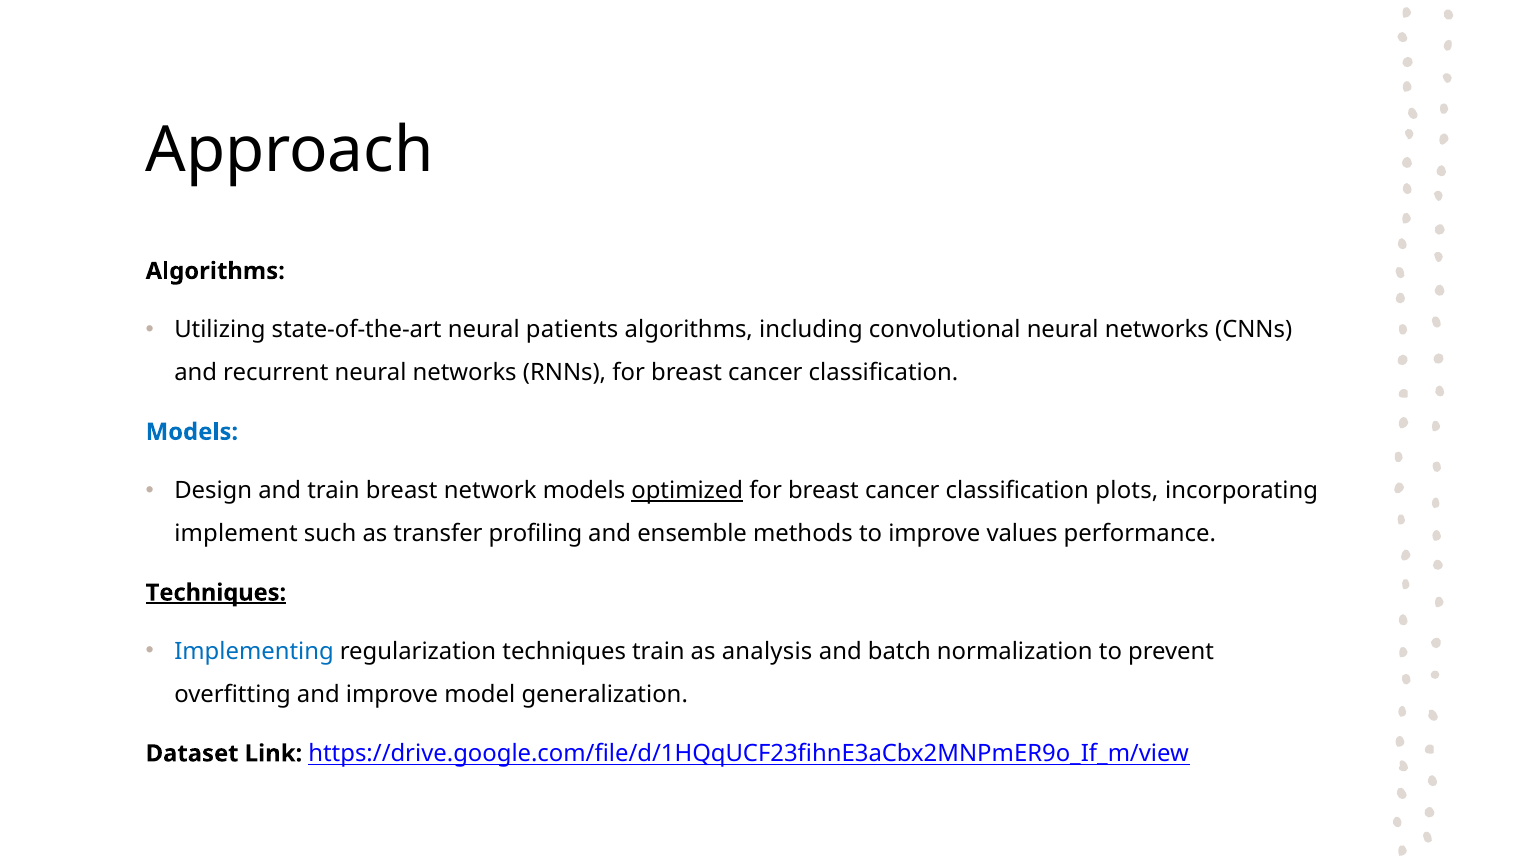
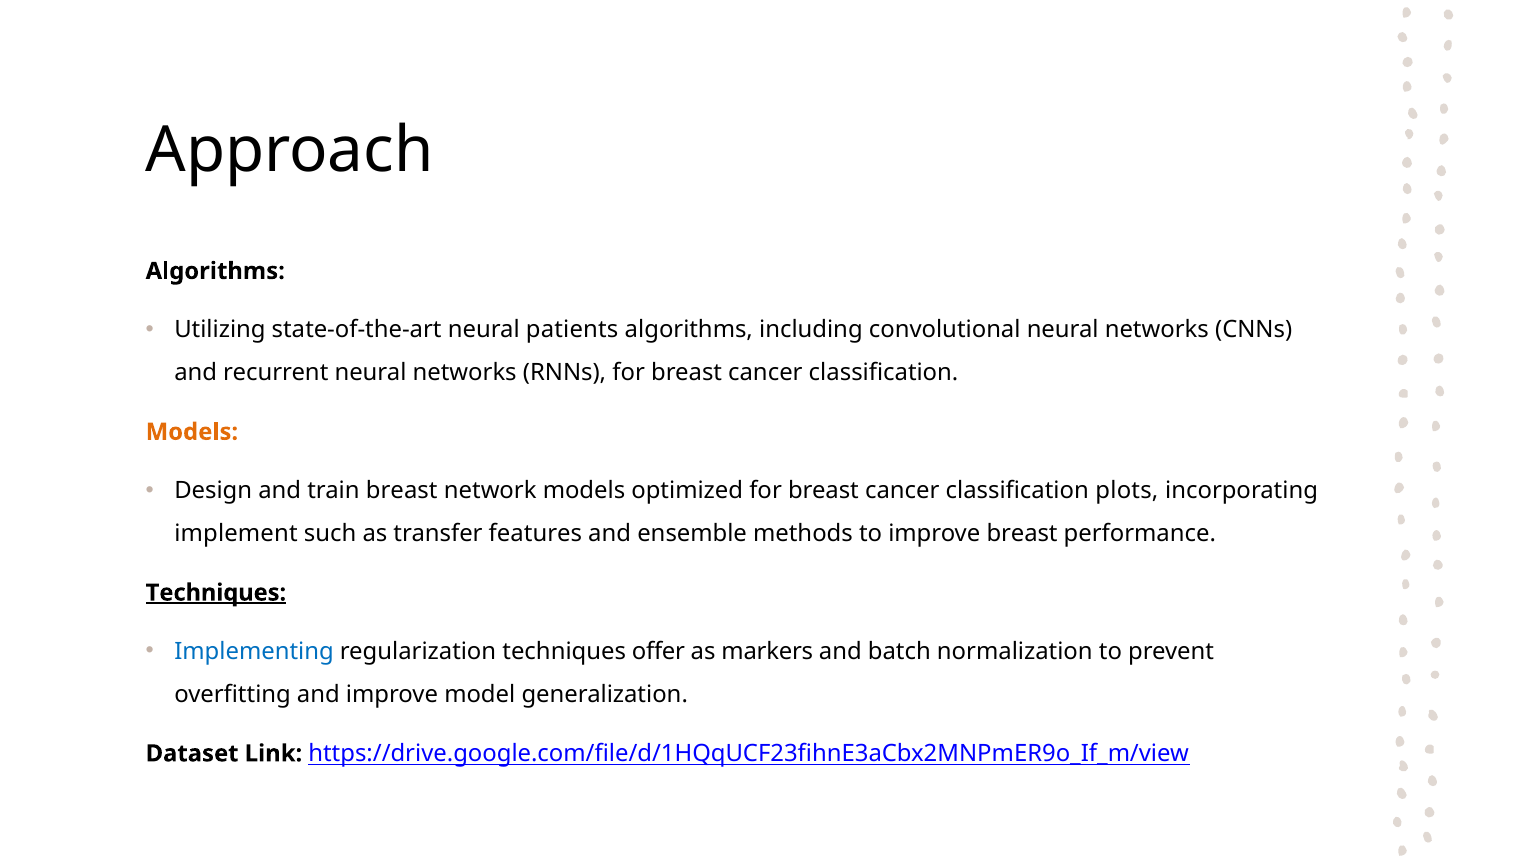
Models at (192, 432) colour: blue -> orange
optimized underline: present -> none
profiling: profiling -> features
improve values: values -> breast
techniques train: train -> offer
analysis: analysis -> markers
